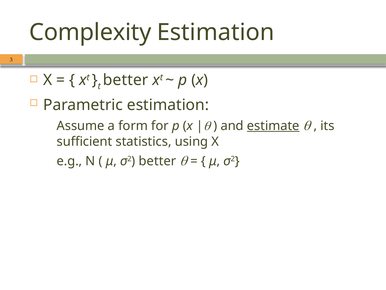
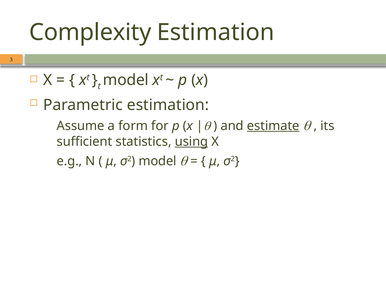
better at (126, 80): better -> model
using underline: none -> present
σ2 better: better -> model
